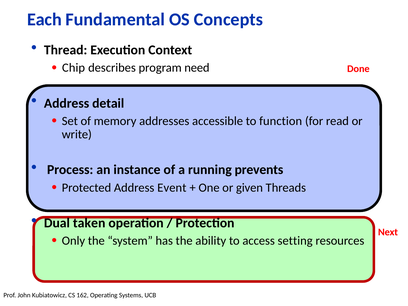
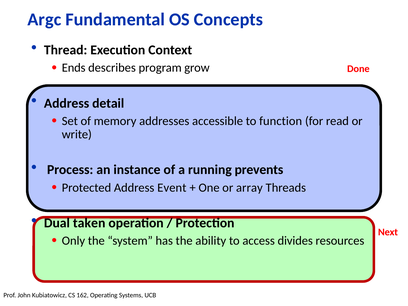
Each: Each -> Argc
Chip: Chip -> Ends
need: need -> grow
given: given -> array
setting: setting -> divides
